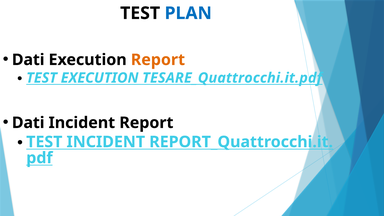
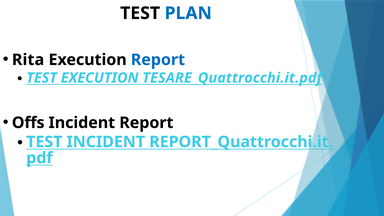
Dati at (28, 60): Dati -> Rita
Report at (158, 60) colour: orange -> blue
Dati at (28, 123): Dati -> Offs
